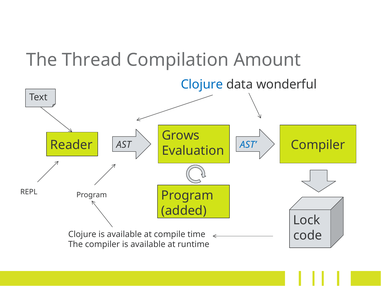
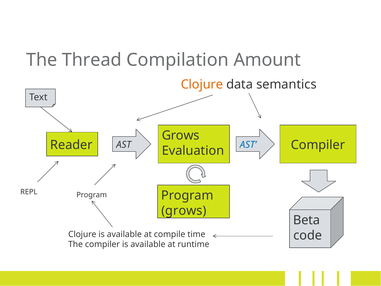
Clojure at (202, 84) colour: blue -> orange
wonderful: wonderful -> semantics
added at (184, 210): added -> grows
Lock: Lock -> Beta
